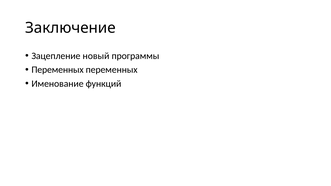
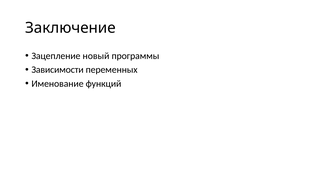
Переменных at (58, 70): Переменных -> Зависимости
